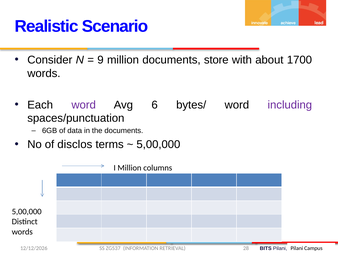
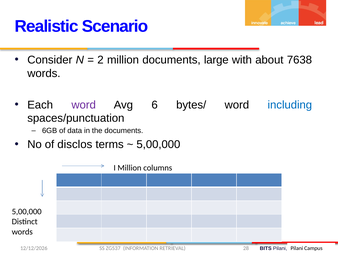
9: 9 -> 2
store: store -> large
1700: 1700 -> 7638
including colour: purple -> blue
